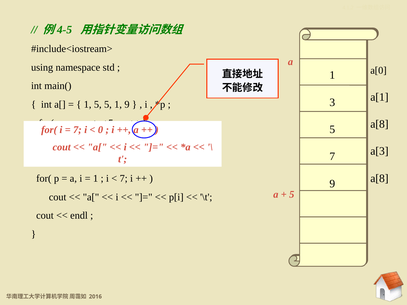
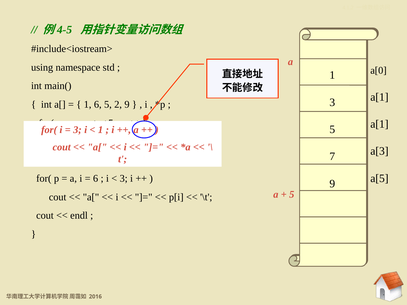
1 5: 5 -> 6
5 1: 1 -> 2
a[8 at (379, 124): a[8 -> a[1
7 at (77, 130): 7 -> 3
0 at (100, 130): 0 -> 1
a[8 at (379, 178): a[8 -> a[5
1 at (96, 179): 1 -> 6
7 at (124, 179): 7 -> 3
